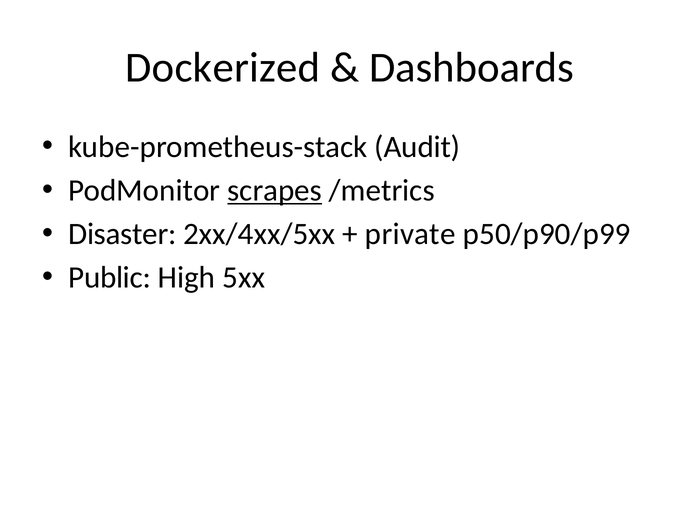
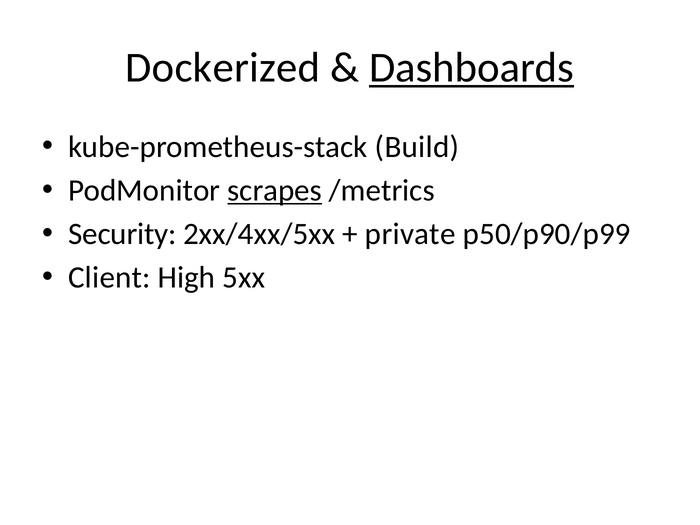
Dashboards underline: none -> present
Audit: Audit -> Build
Disaster: Disaster -> Security
Public: Public -> Client
